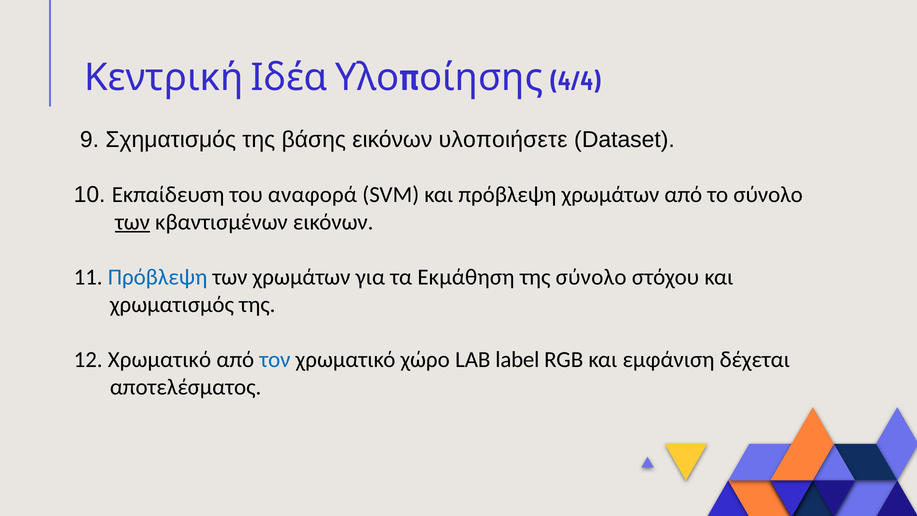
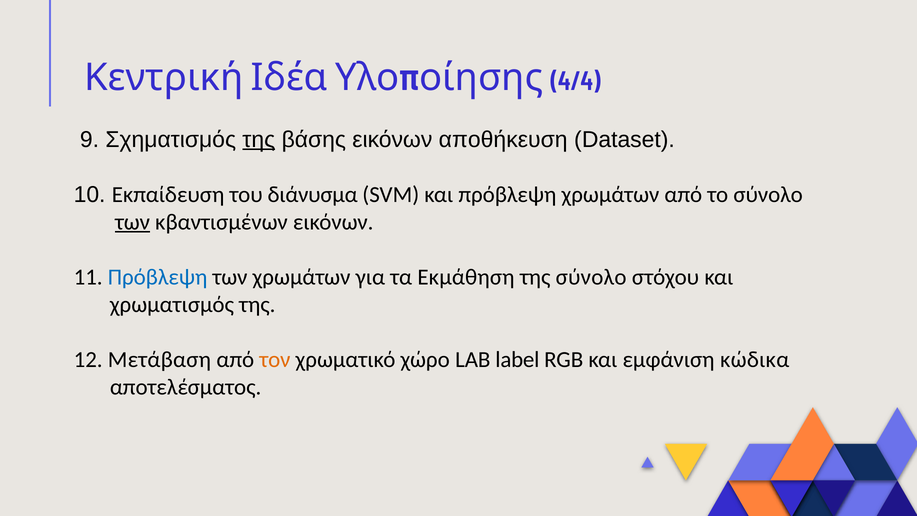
της at (259, 139) underline: none -> present
υλοποιήσετε: υλοποιήσετε -> αποθήκευση
αναφορά: αναφορά -> διάνυσμα
12 Χρωματικό: Χρωματικό -> Μετάβαση
τον colour: blue -> orange
δέχεται: δέχεται -> κώδικα
